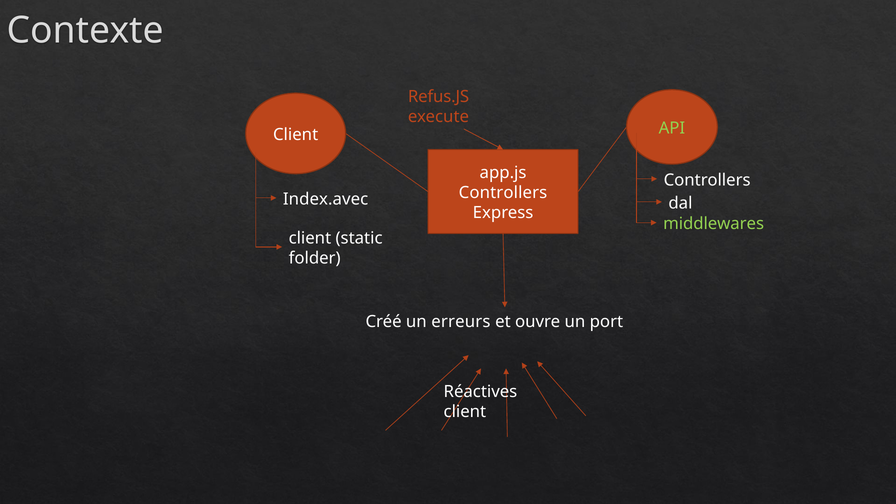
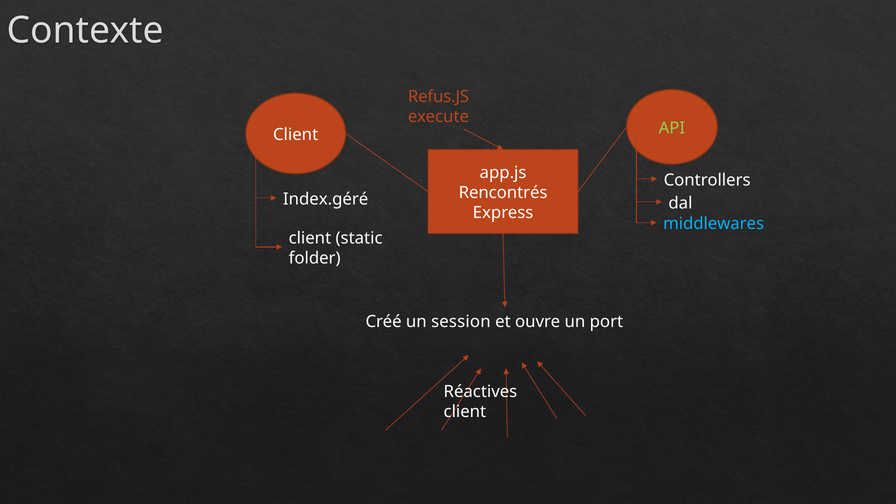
Controllers at (503, 193): Controllers -> Rencontrés
Index.avec: Index.avec -> Index.géré
middlewares colour: light green -> light blue
erreurs: erreurs -> session
